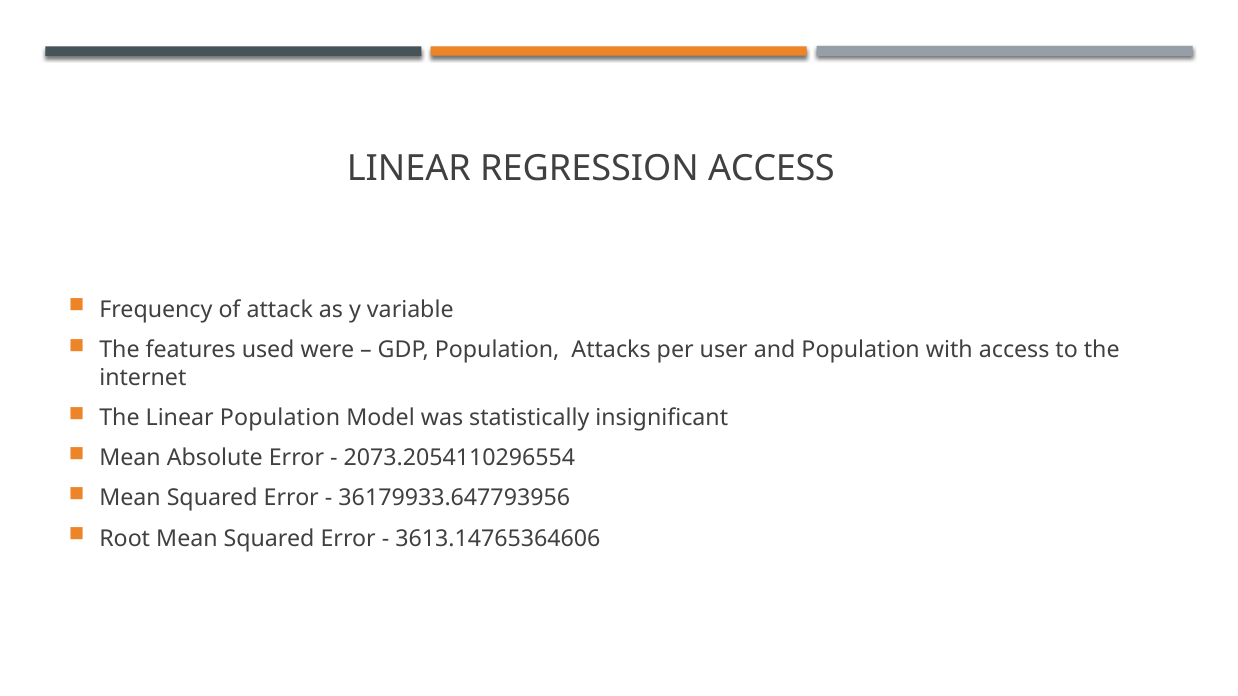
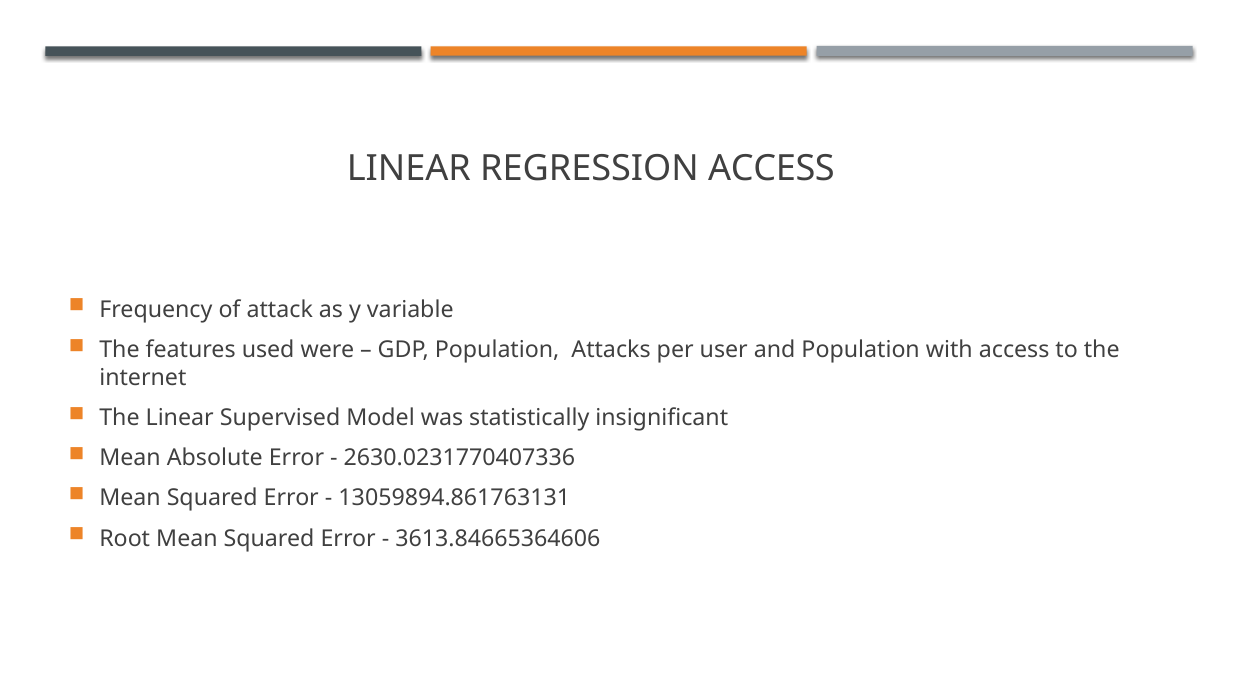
Linear Population: Population -> Supervised
2073.2054110296554: 2073.2054110296554 -> 2630.0231770407336
36179933.647793956: 36179933.647793956 -> 13059894.861763131
3613.14765364606: 3613.14765364606 -> 3613.84665364606
